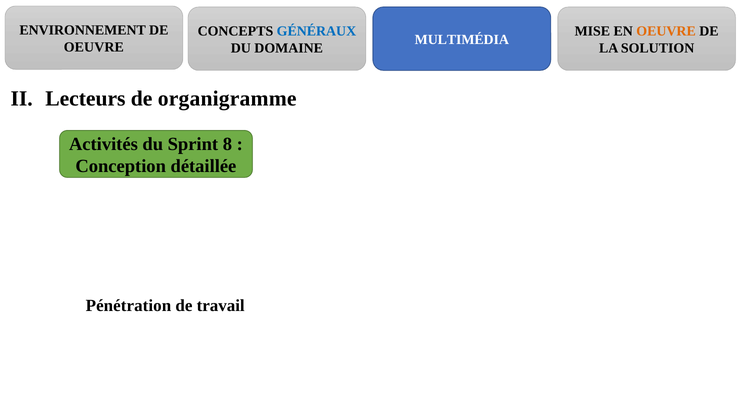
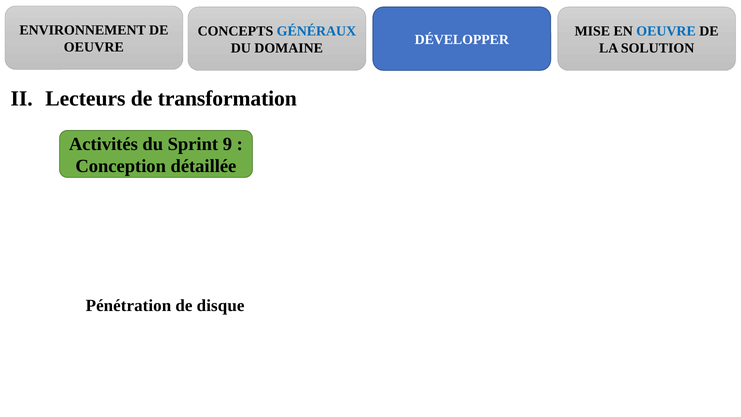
OEUVRE at (666, 31) colour: orange -> blue
MULTIMÉDIA: MULTIMÉDIA -> DÉVELOPPER
organigramme: organigramme -> transformation
8: 8 -> 9
travail: travail -> disque
